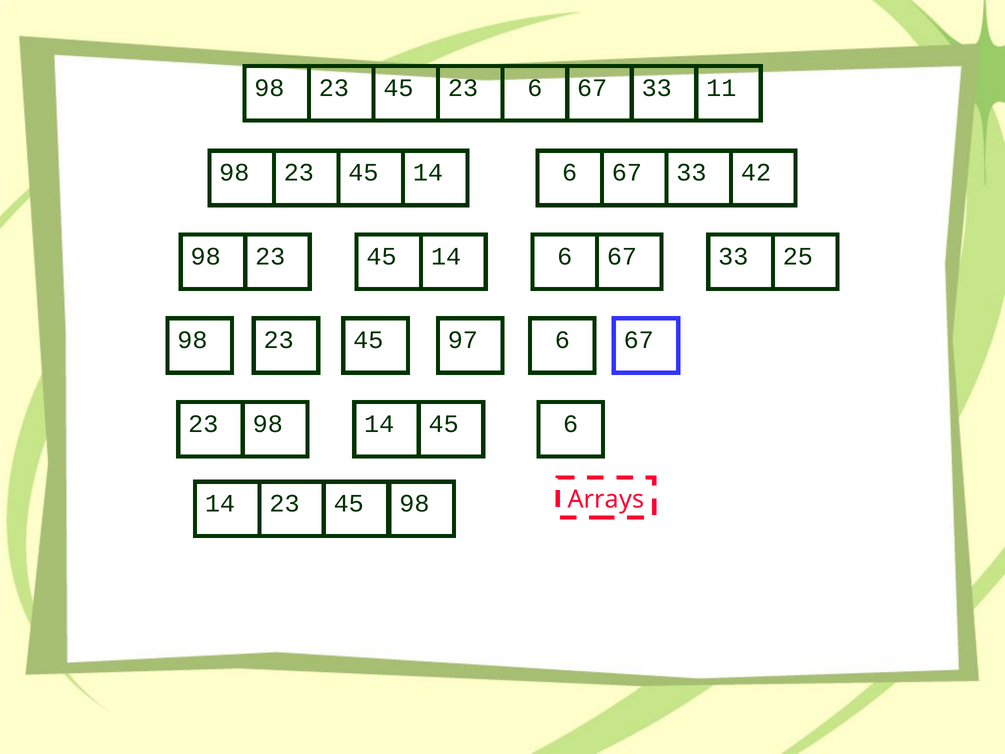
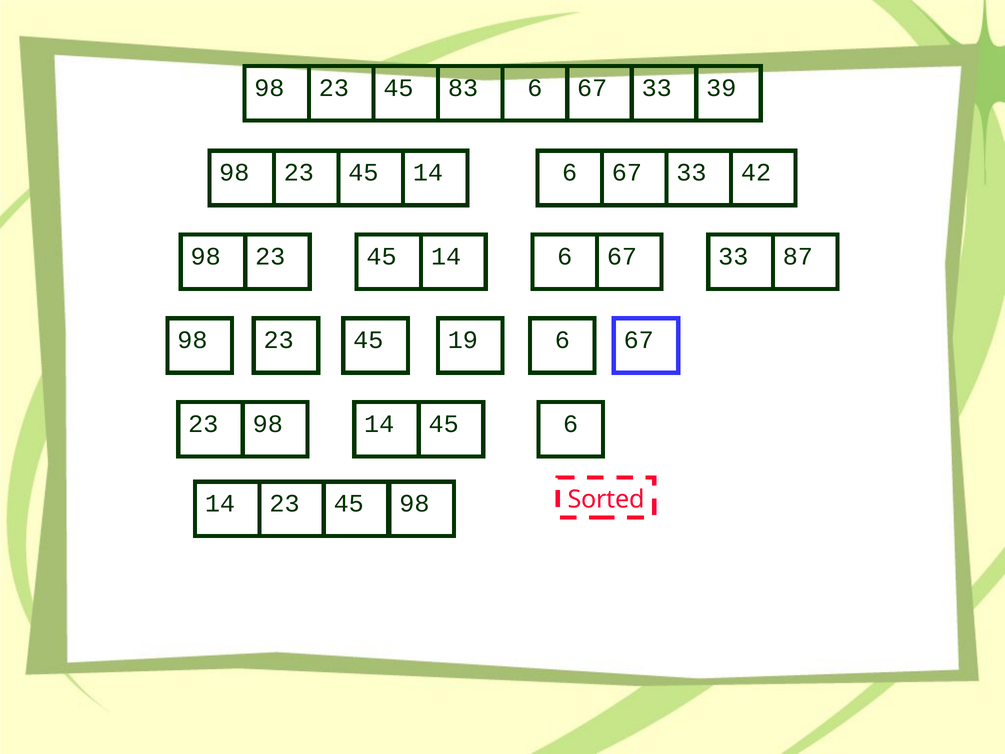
23 23: 23 -> 83
11: 11 -> 39
25: 25 -> 87
97: 97 -> 19
Arrays: Arrays -> Sorted
